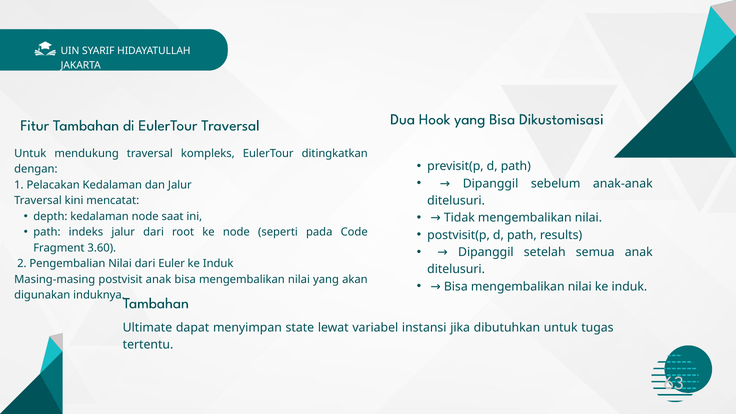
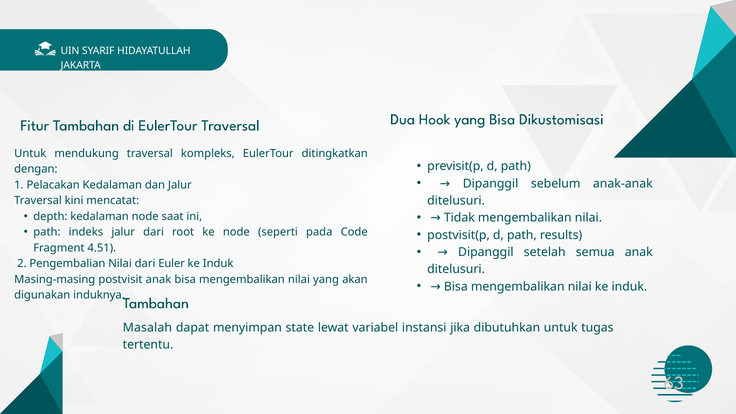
3.60: 3.60 -> 4.51
Ultimate: Ultimate -> Masalah
